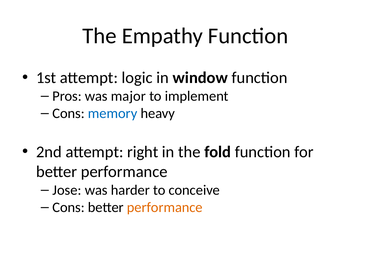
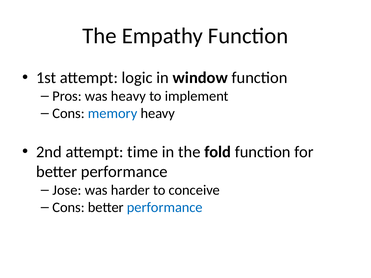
was major: major -> heavy
right: right -> time
performance at (165, 208) colour: orange -> blue
